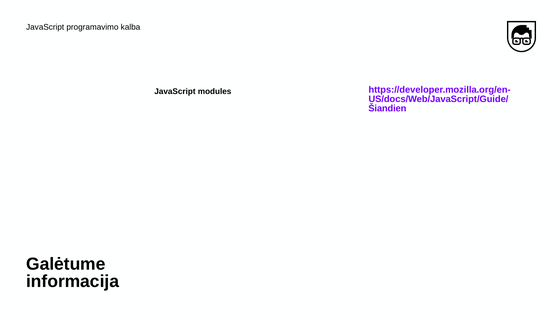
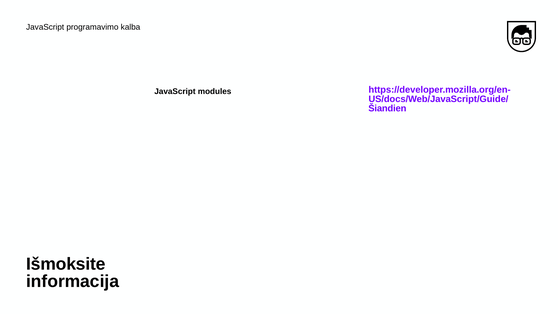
Galėtume: Galėtume -> Išmoksite
